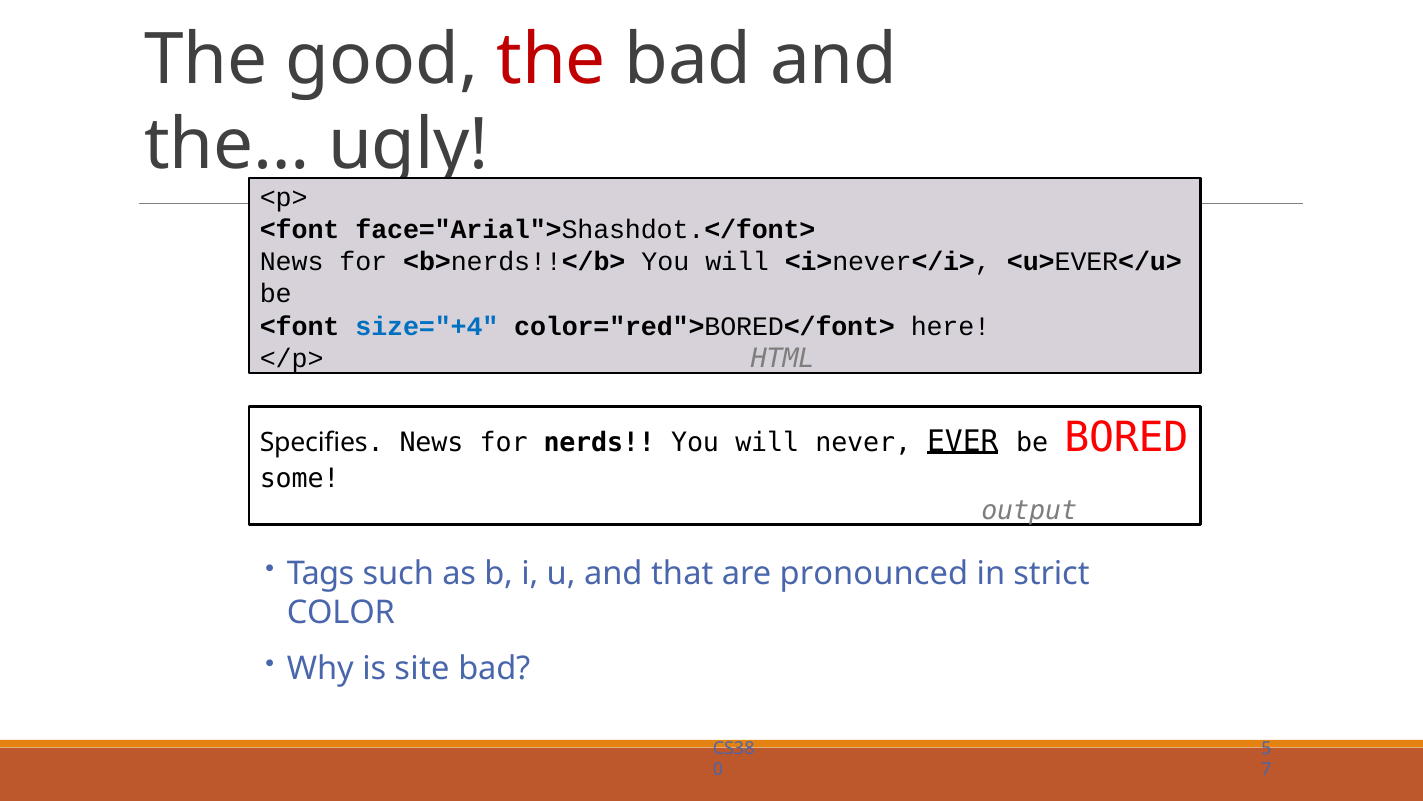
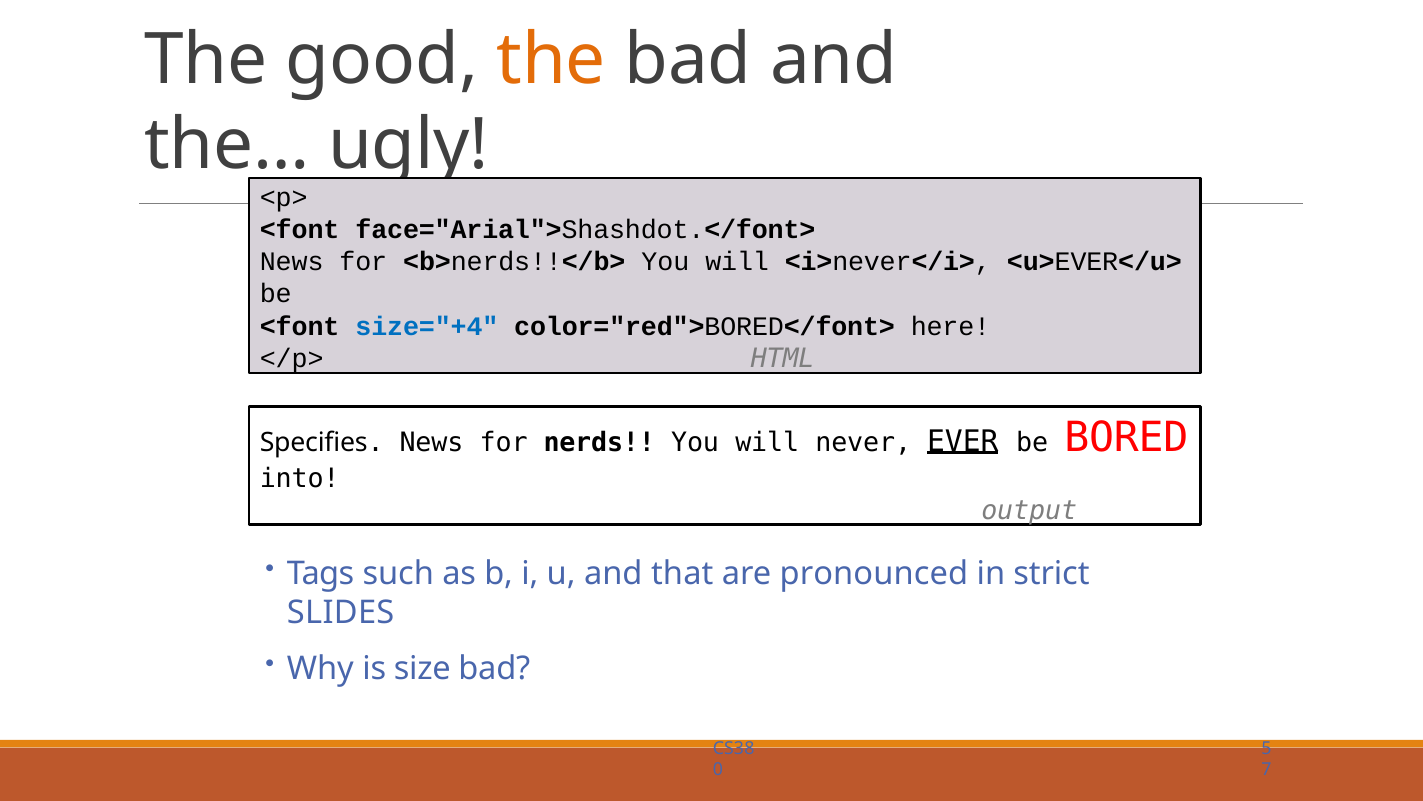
the at (551, 60) colour: red -> orange
some: some -> into
COLOR: COLOR -> SLIDES
site: site -> size
